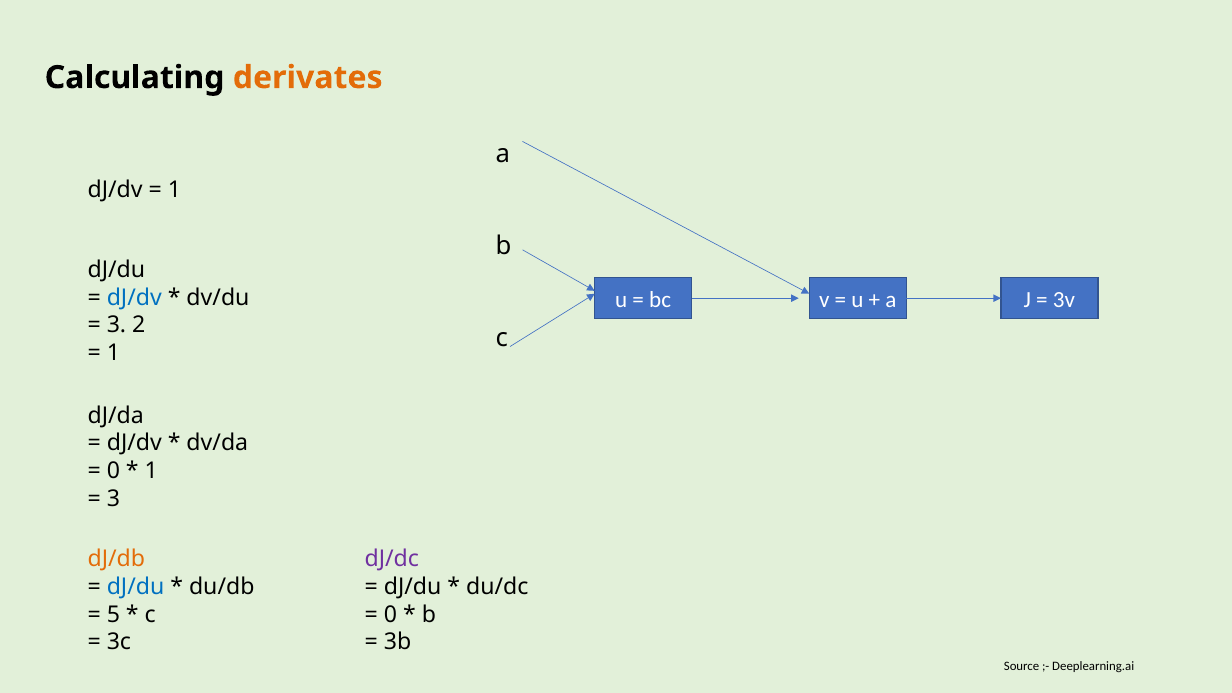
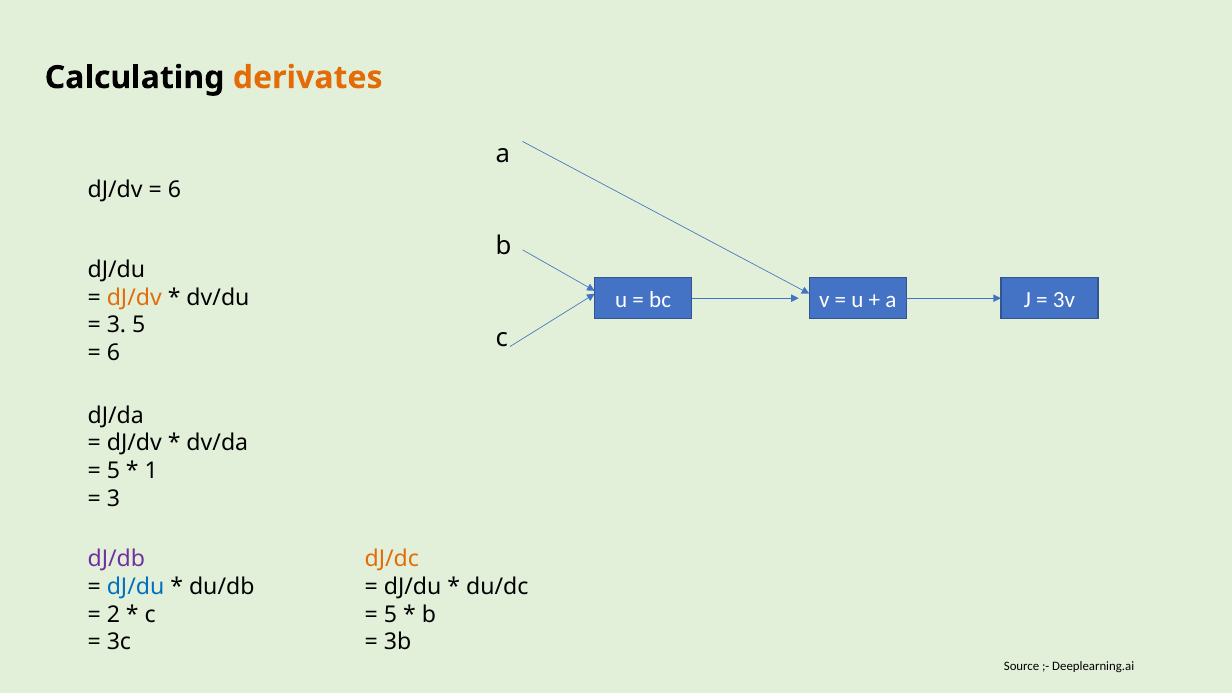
1 at (174, 190): 1 -> 6
dJ/dv at (134, 298) colour: blue -> orange
3 2: 2 -> 5
1 at (113, 353): 1 -> 6
0 at (113, 471): 0 -> 5
dJ/db colour: orange -> purple
dJ/dc colour: purple -> orange
5: 5 -> 2
0 at (390, 615): 0 -> 5
